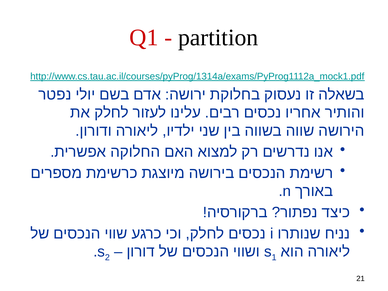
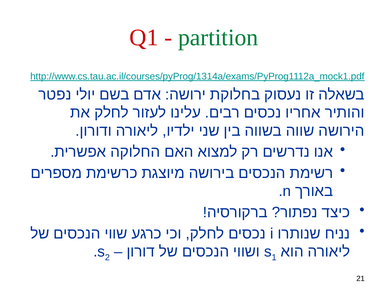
partition colour: black -> green
